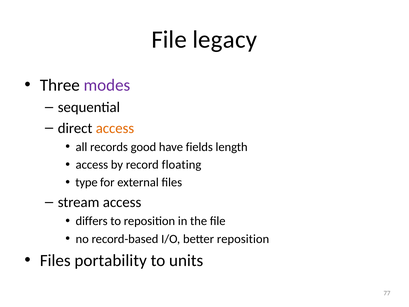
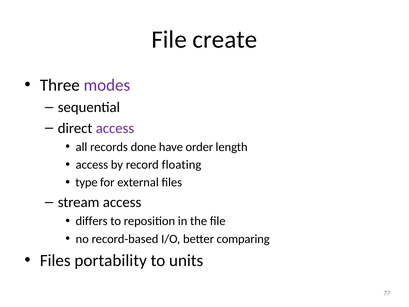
legacy: legacy -> create
access at (115, 128) colour: orange -> purple
good: good -> done
fields: fields -> order
better reposition: reposition -> comparing
